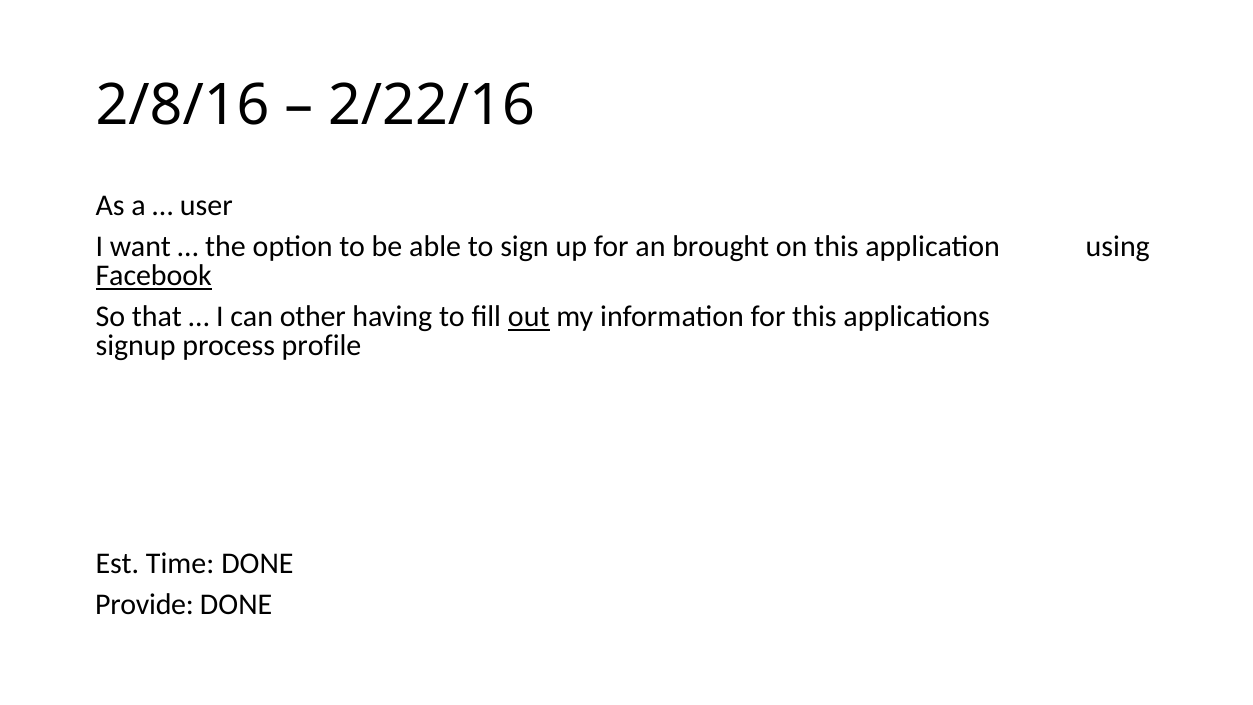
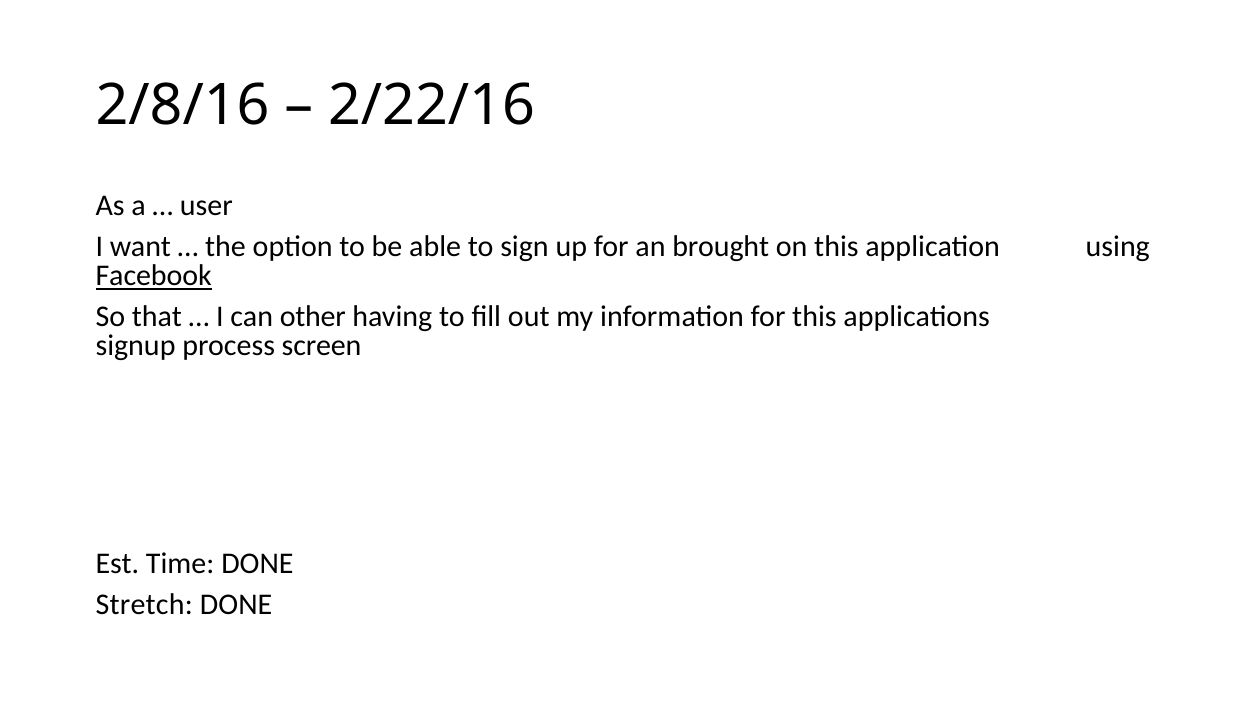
out underline: present -> none
profile: profile -> screen
Provide: Provide -> Stretch
